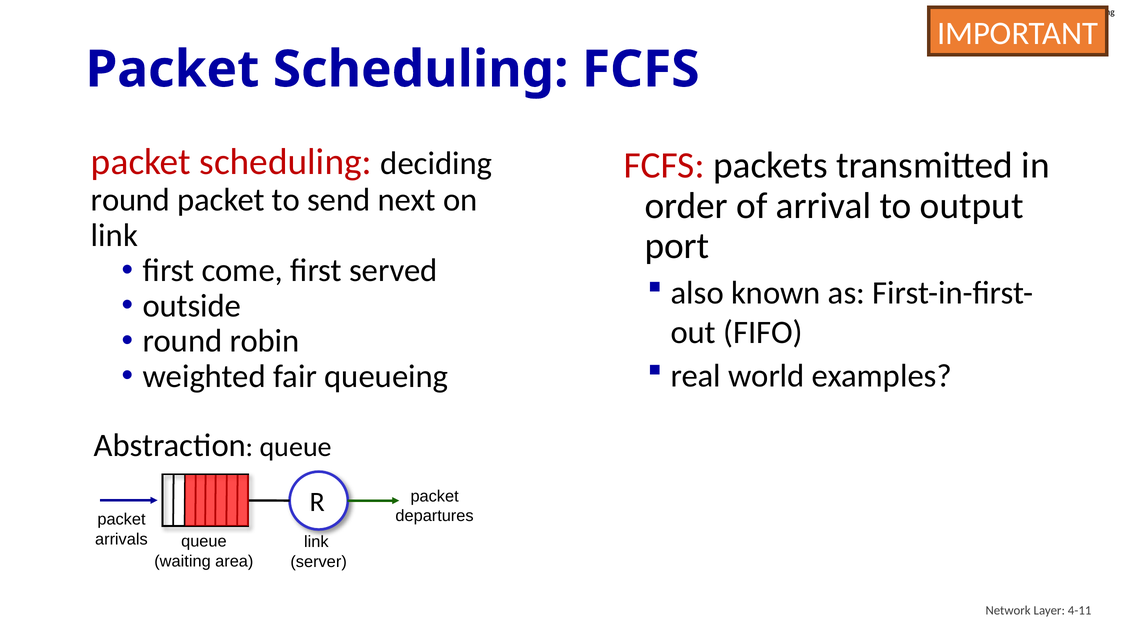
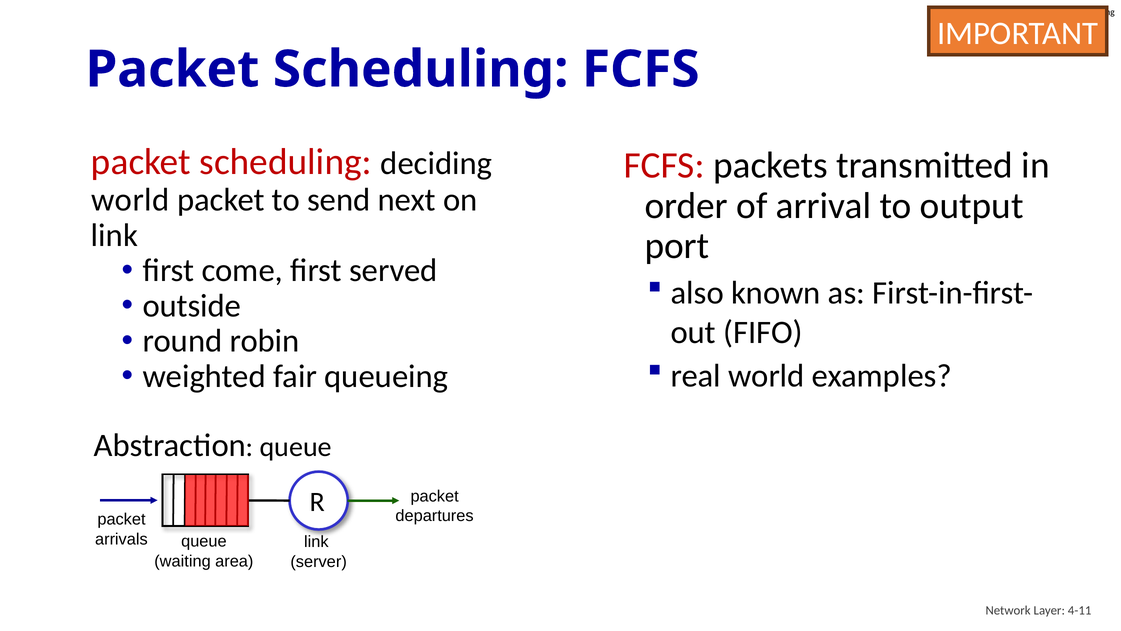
round at (131, 200): round -> world
